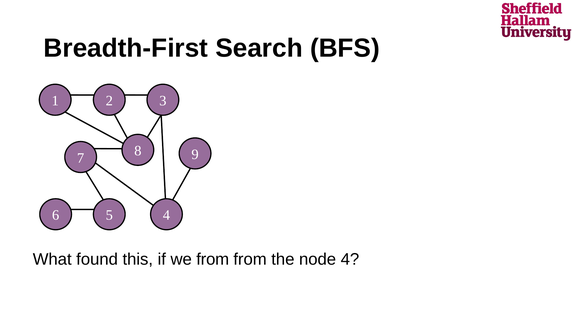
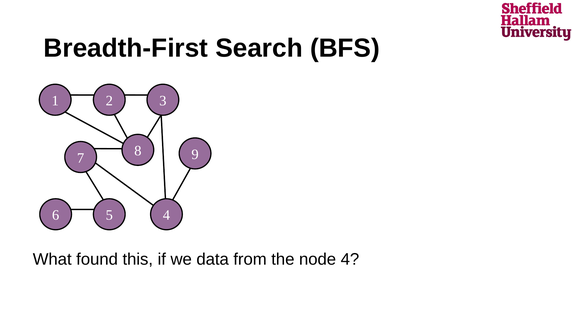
we from: from -> data
